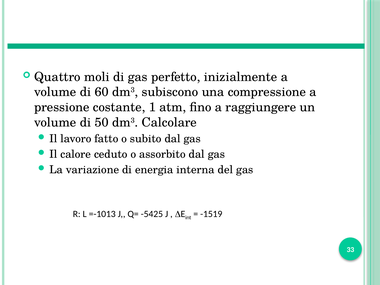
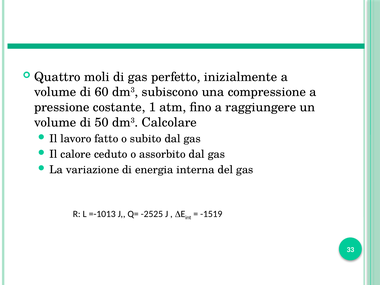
-5425: -5425 -> -2525
